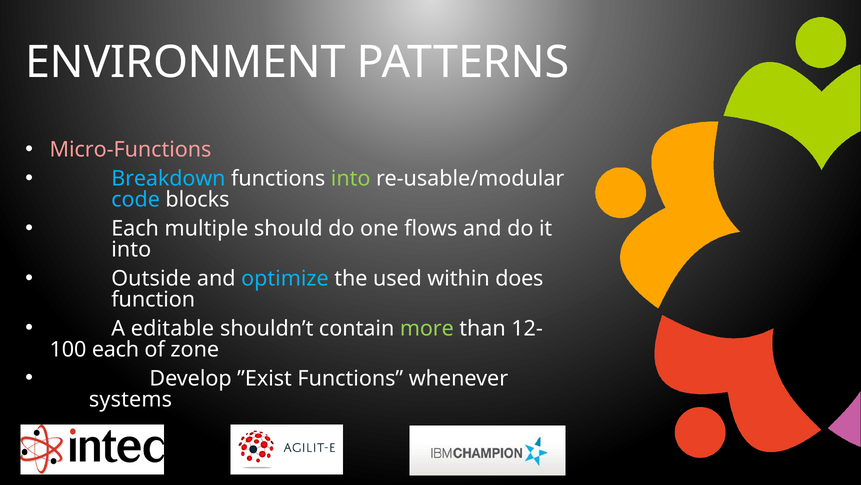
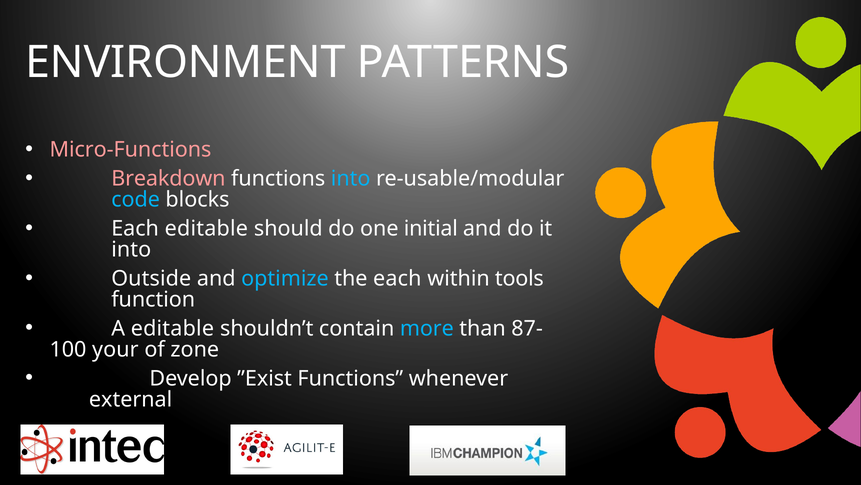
Breakdown colour: light blue -> pink
into at (351, 178) colour: light green -> light blue
Each multiple: multiple -> editable
flows: flows -> initial
the used: used -> each
does: does -> tools
more colour: light green -> light blue
12-: 12- -> 87-
100 each: each -> your
systems: systems -> external
